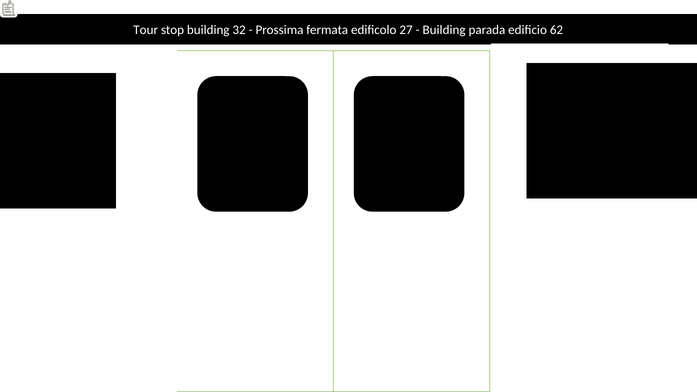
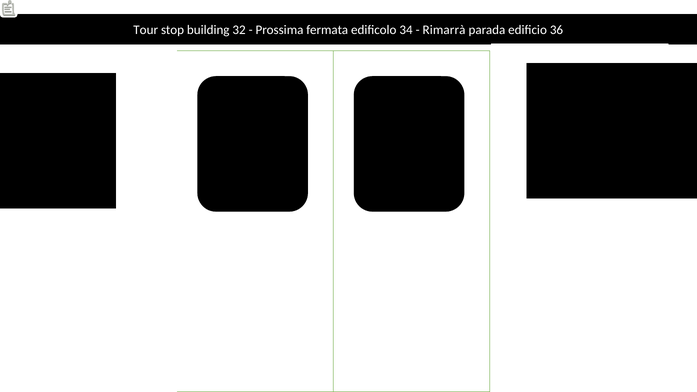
27: 27 -> 34
Building at (444, 30): Building -> Rimarrà
62: 62 -> 36
